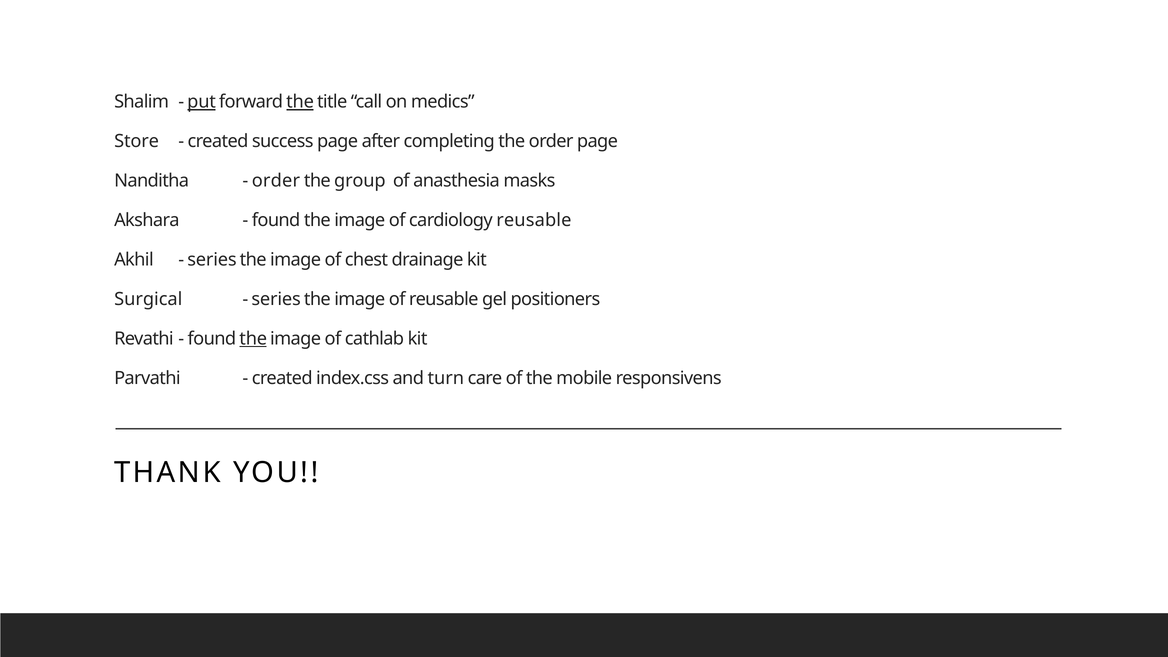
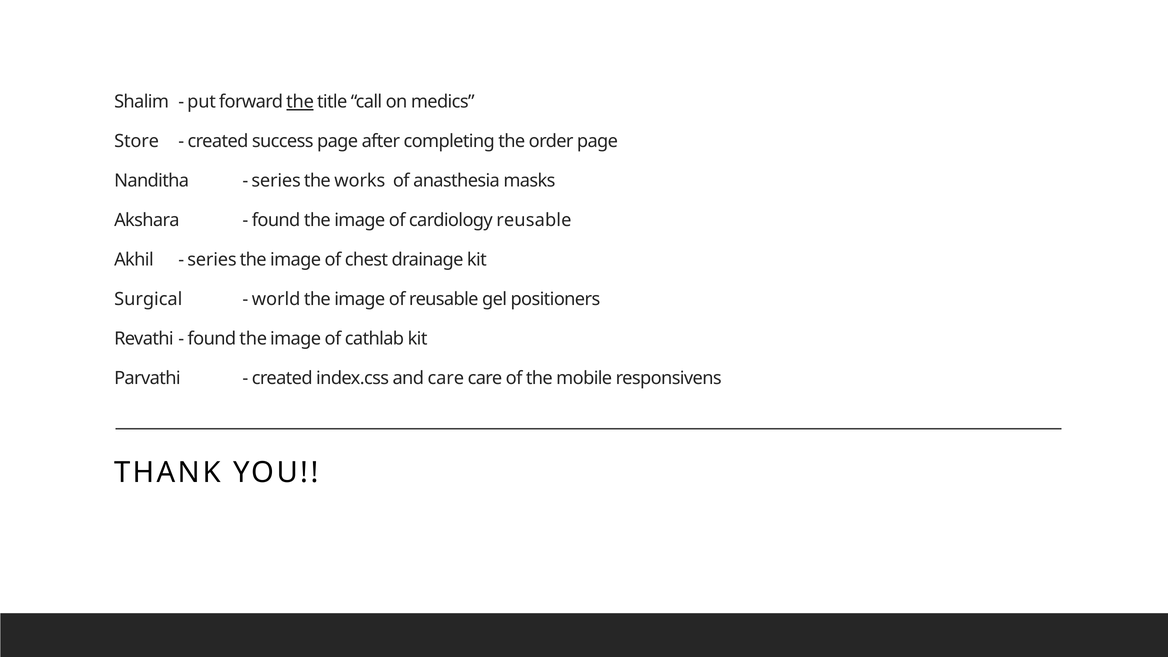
put underline: present -> none
order at (276, 181): order -> series
group: group -> works
series at (276, 299): series -> world
the at (253, 339) underline: present -> none
and turn: turn -> care
